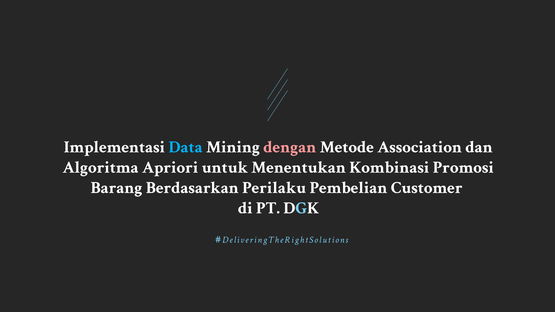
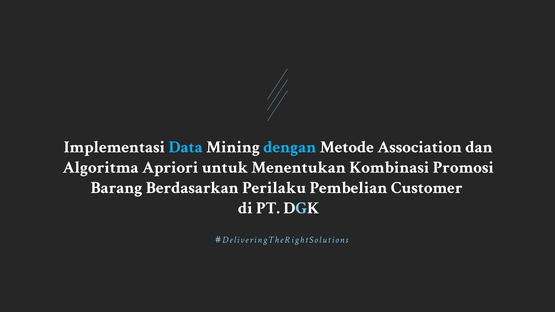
dengan colour: pink -> light blue
